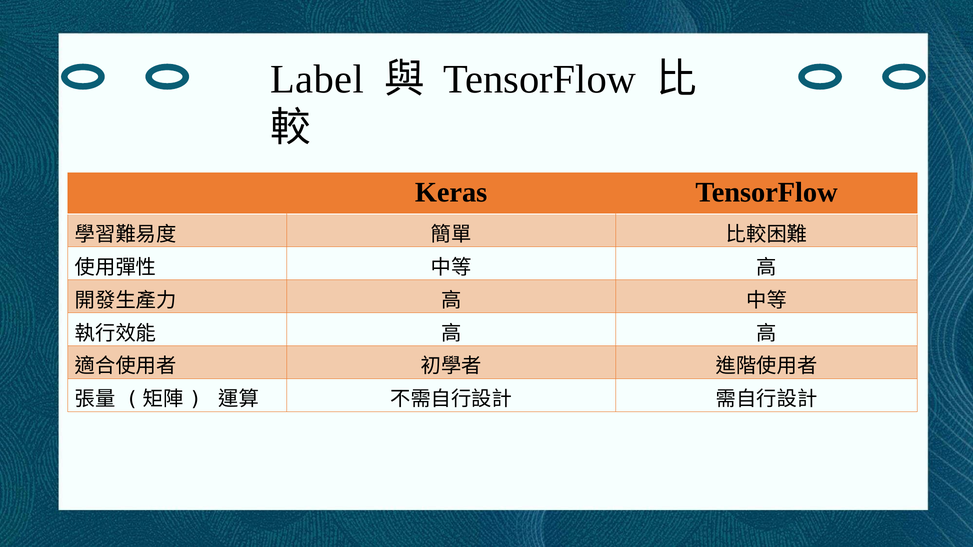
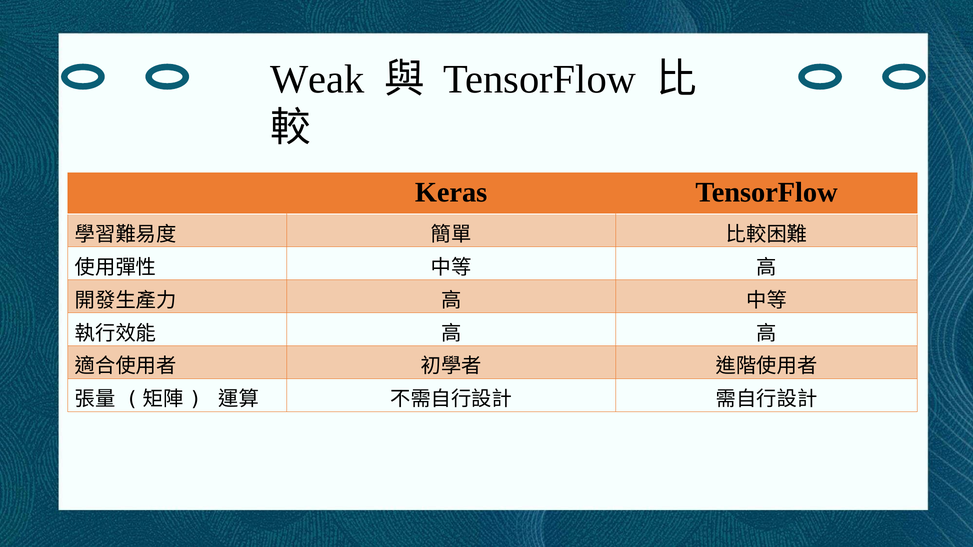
Label: Label -> Weak
